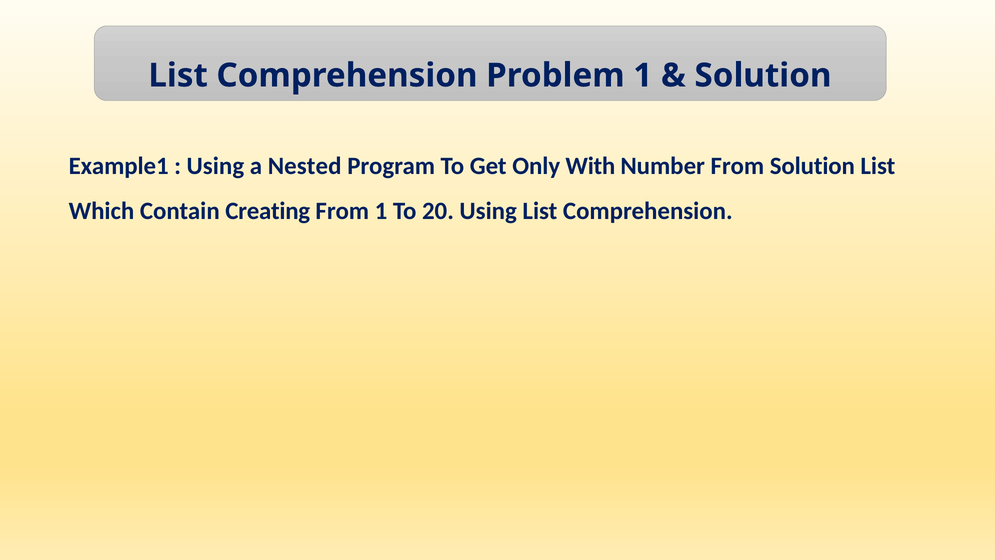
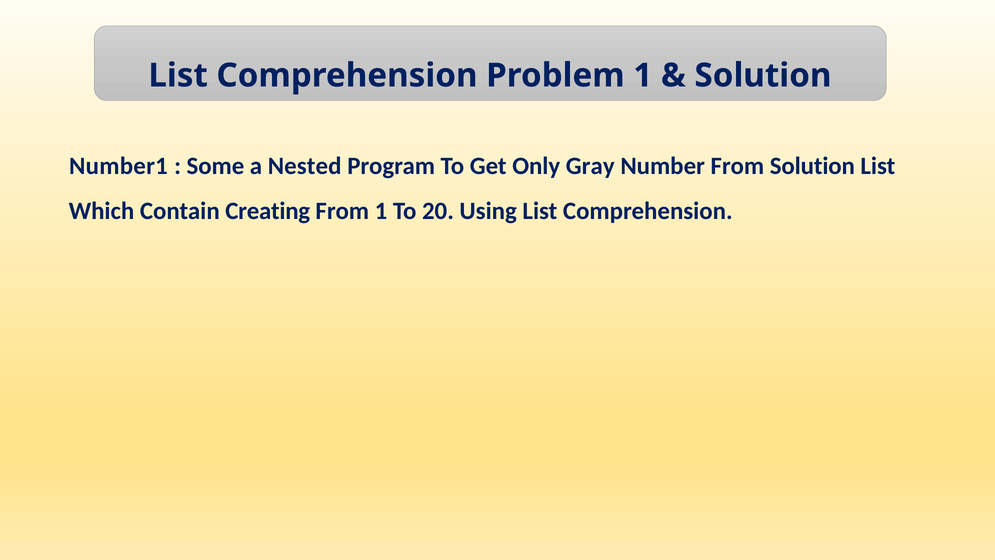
Example1: Example1 -> Number1
Using at (215, 166): Using -> Some
With: With -> Gray
